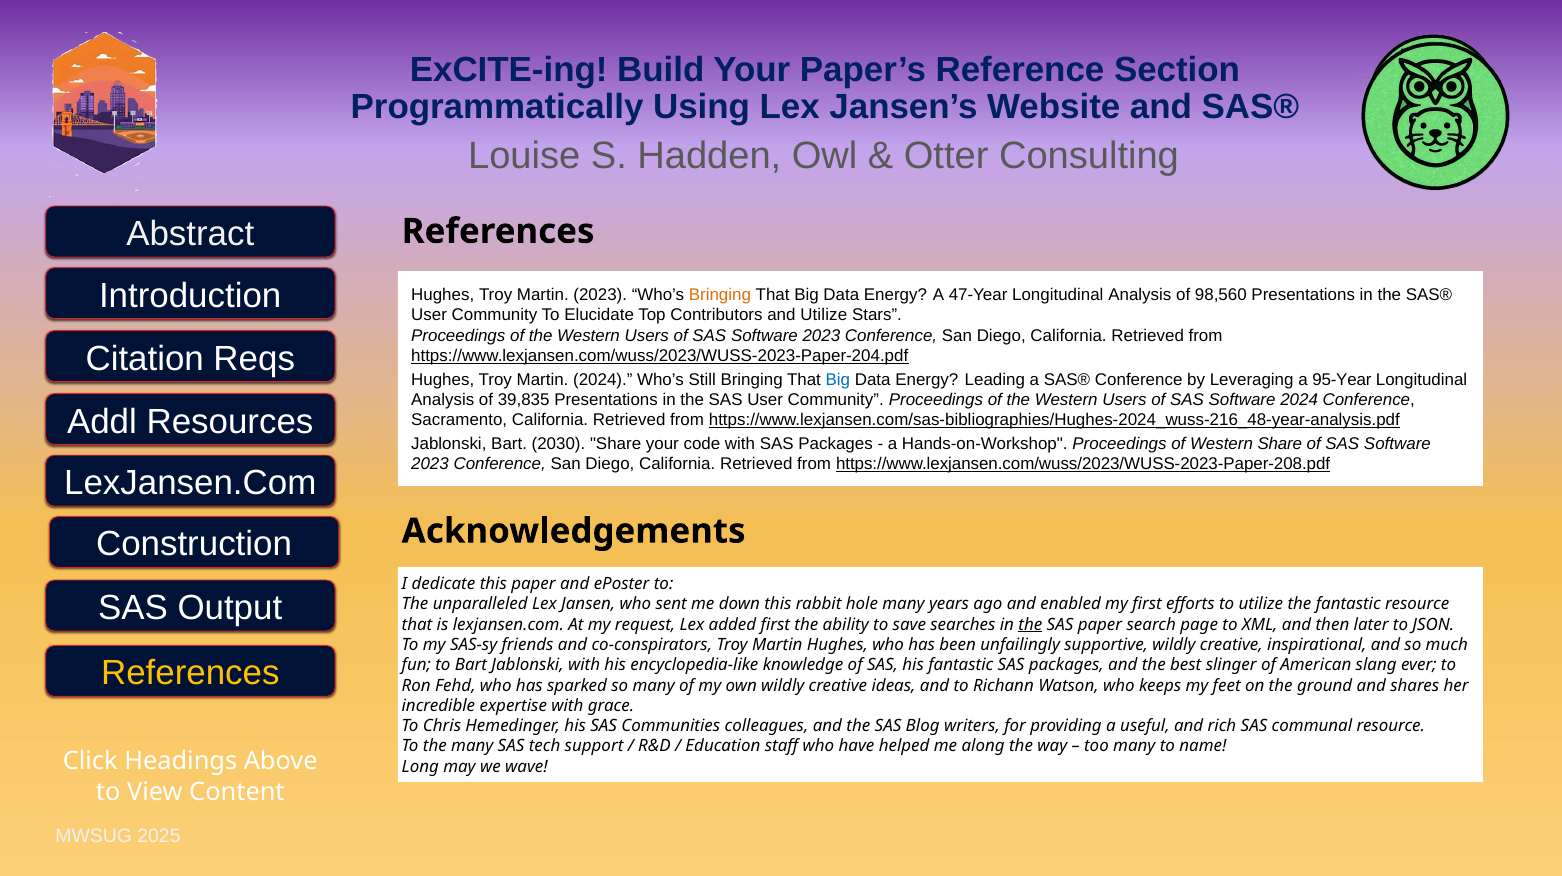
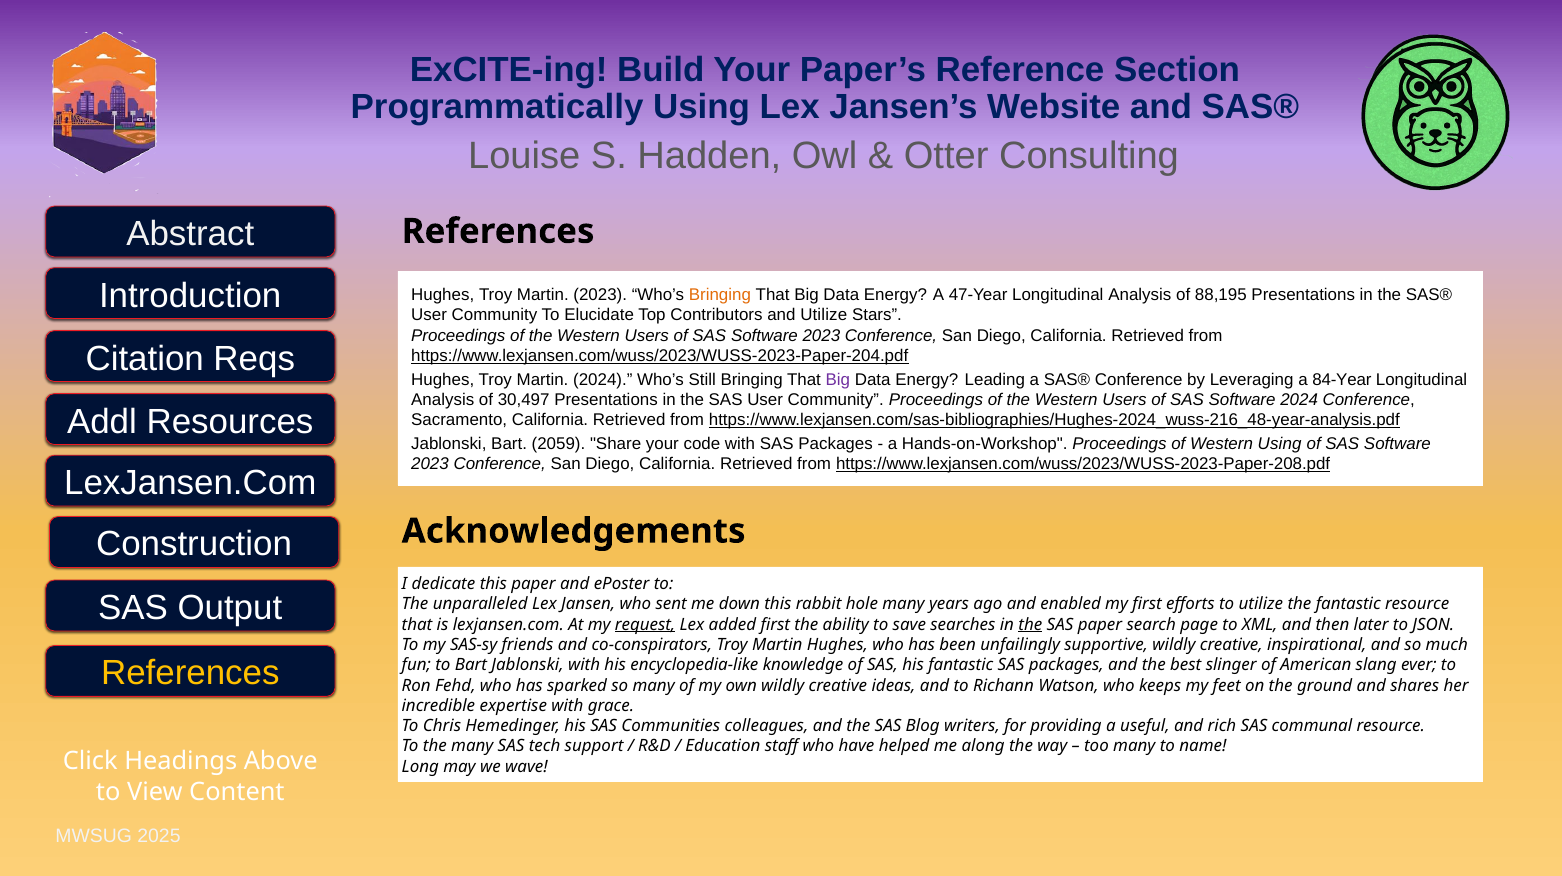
98,560: 98,560 -> 88,195
Big at (838, 380) colour: blue -> purple
95-Year: 95-Year -> 84-Year
39,835: 39,835 -> 30,497
2030: 2030 -> 2059
Western Share: Share -> Using
request underline: none -> present
